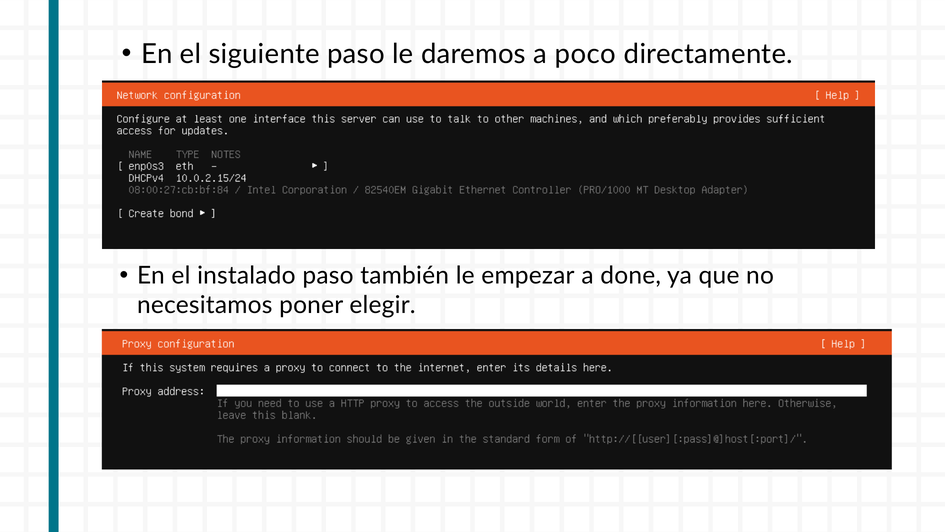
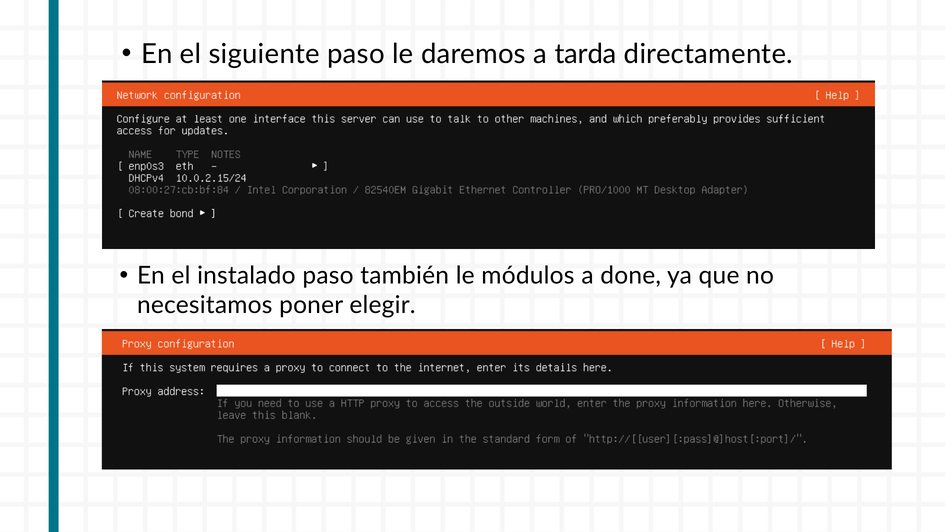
poco: poco -> tarda
empezar: empezar -> módulos
